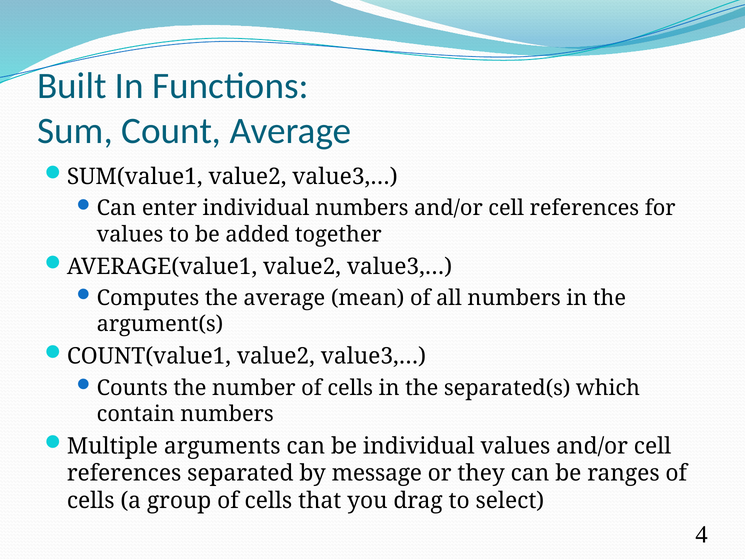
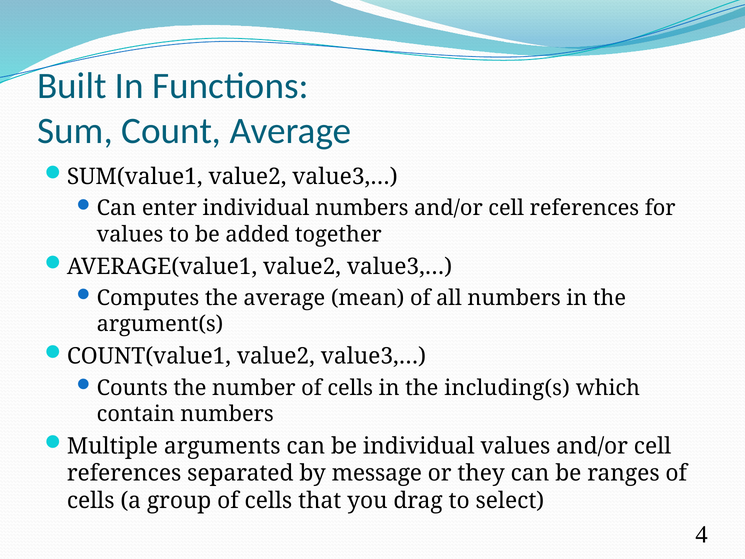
separated(s: separated(s -> including(s
